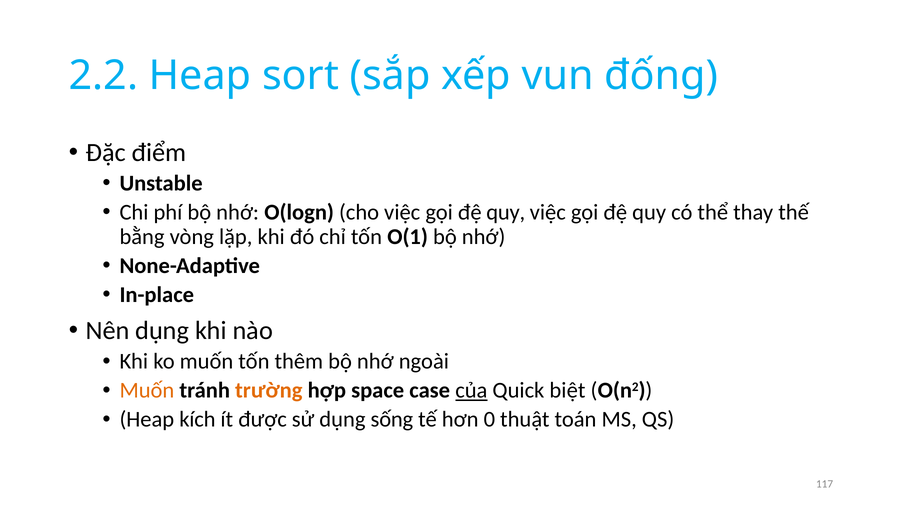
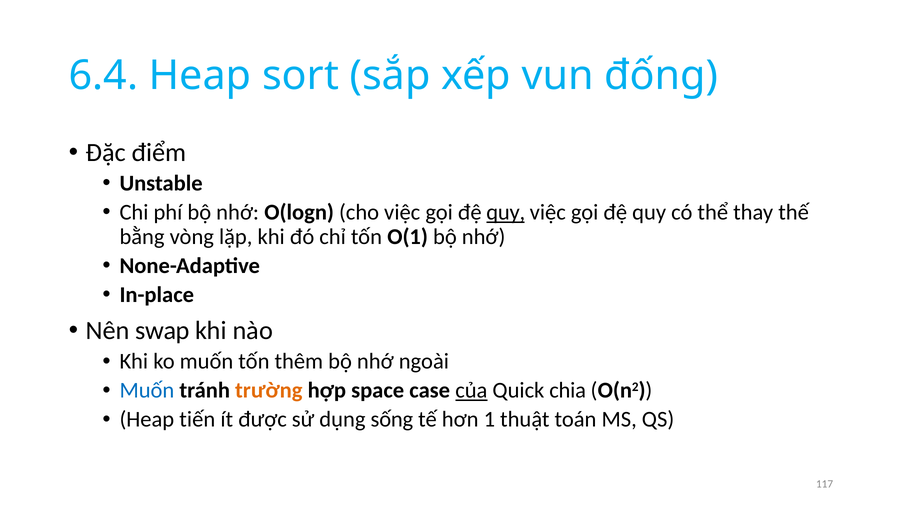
2.2: 2.2 -> 6.4
quy at (506, 213) underline: none -> present
Nên dụng: dụng -> swap
Muốn at (147, 391) colour: orange -> blue
biệt: biệt -> chia
kích: kích -> tiến
0: 0 -> 1
